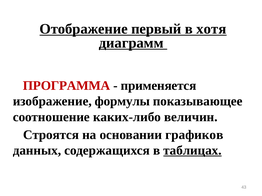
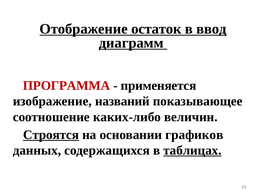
первый: первый -> остаток
хотя: хотя -> ввод
формулы: формулы -> названий
Строятся underline: none -> present
